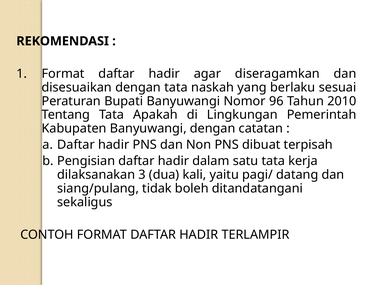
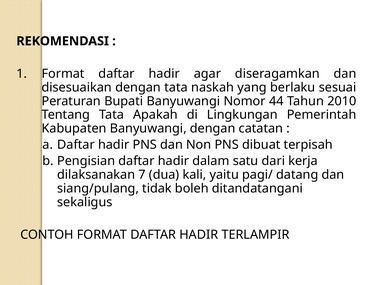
96: 96 -> 44
satu tata: tata -> dari
3: 3 -> 7
